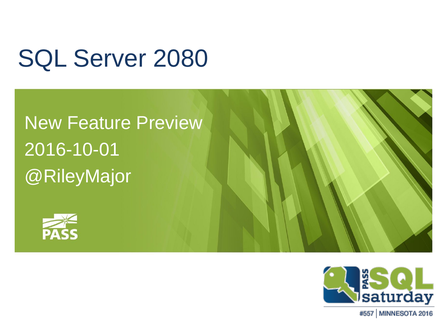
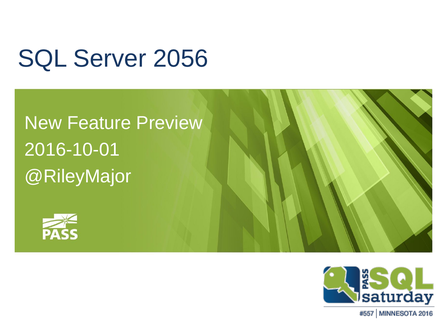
2080: 2080 -> 2056
